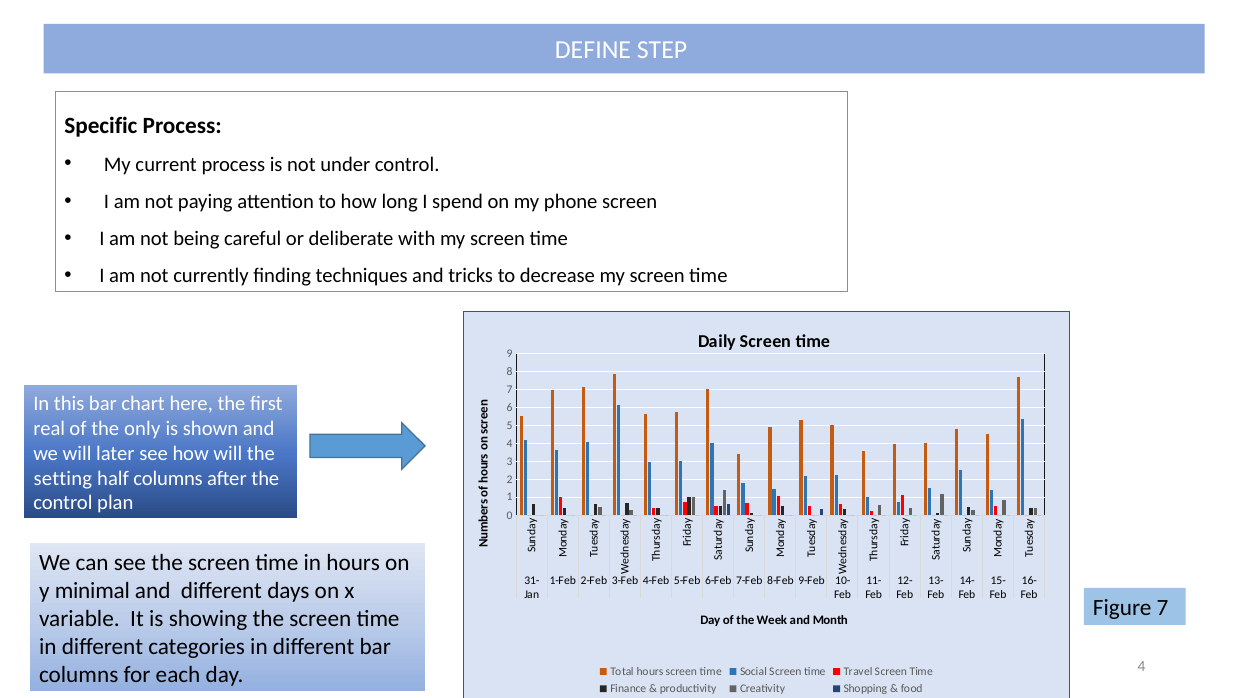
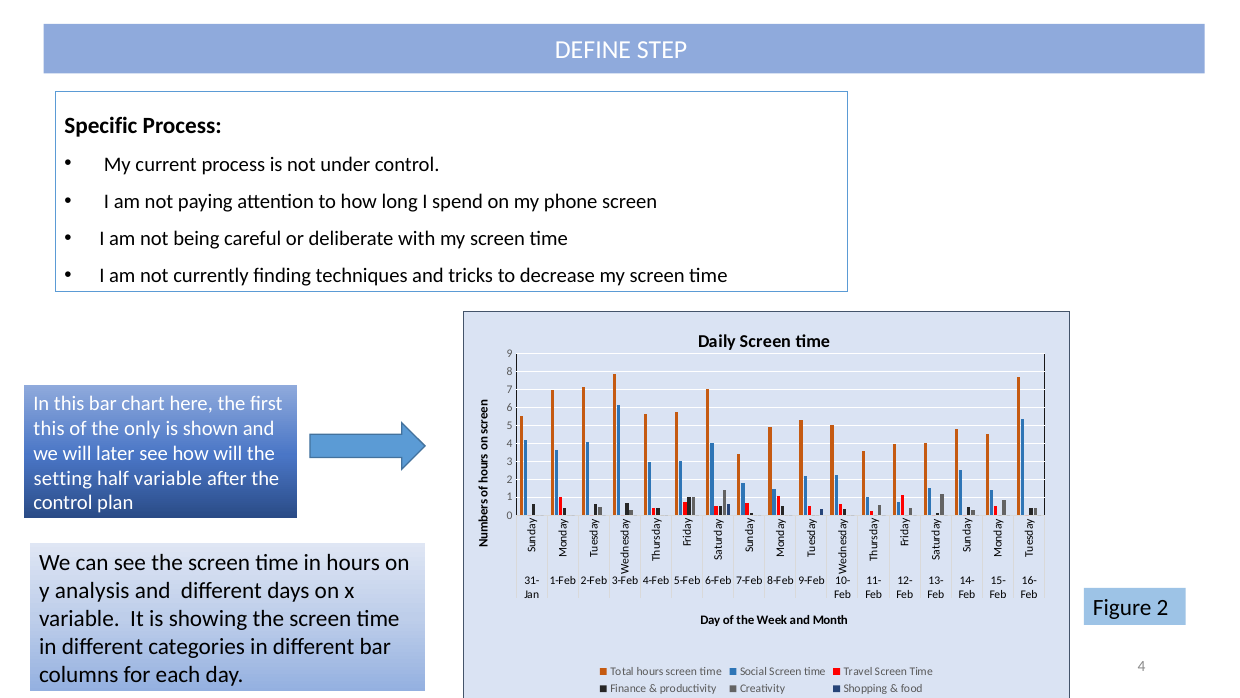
real at (49, 428): real -> this
half columns: columns -> variable
minimal: minimal -> analysis
Figure 7: 7 -> 2
